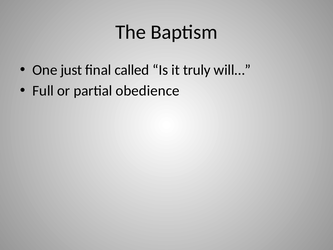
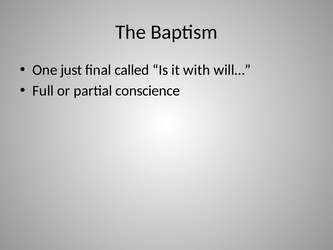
truly: truly -> with
obedience: obedience -> conscience
